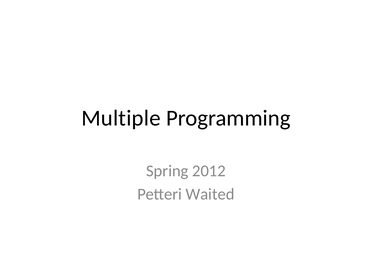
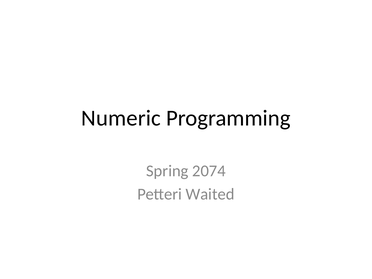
Multiple: Multiple -> Numeric
2012: 2012 -> 2074
